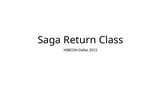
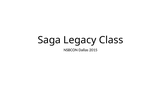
Return: Return -> Legacy
